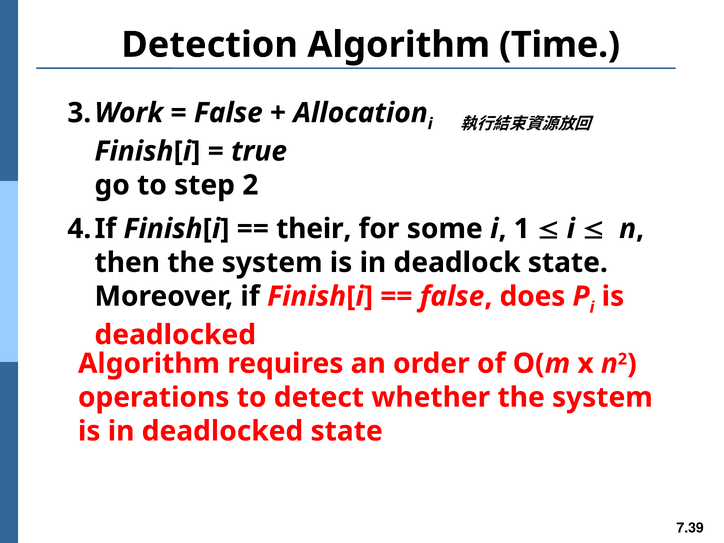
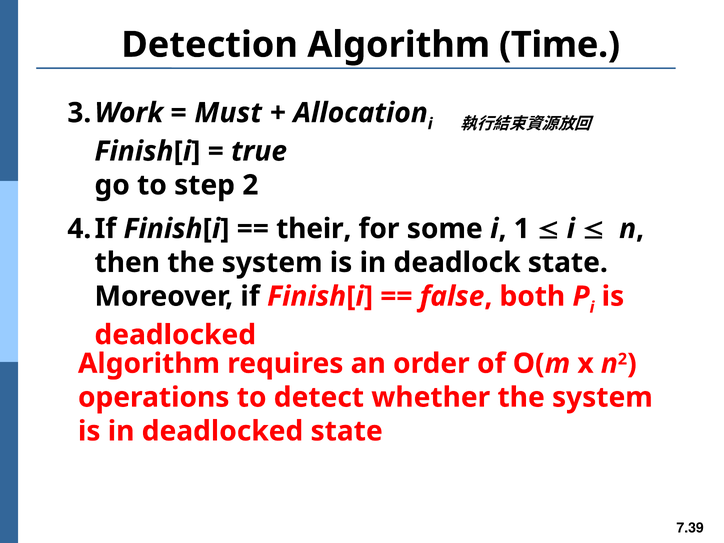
False at (228, 113): False -> Must
does: does -> both
